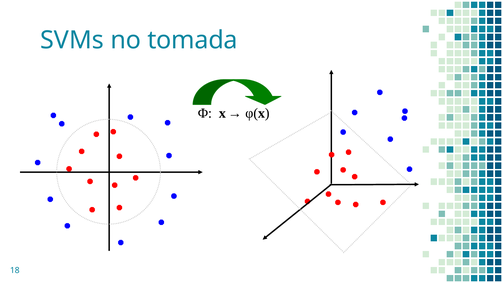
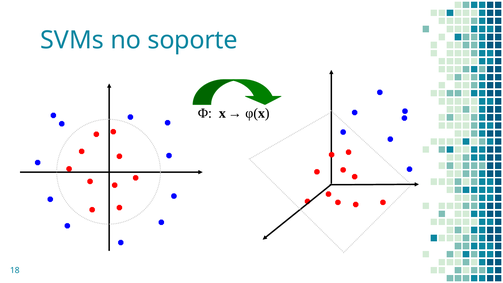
tomada: tomada -> soporte
